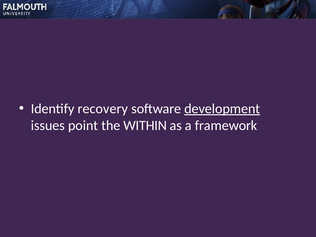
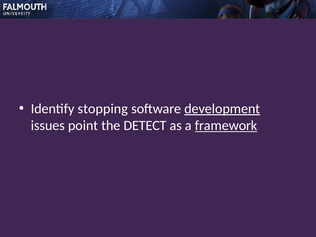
recovery: recovery -> stopping
WITHIN: WITHIN -> DETECT
framework underline: none -> present
